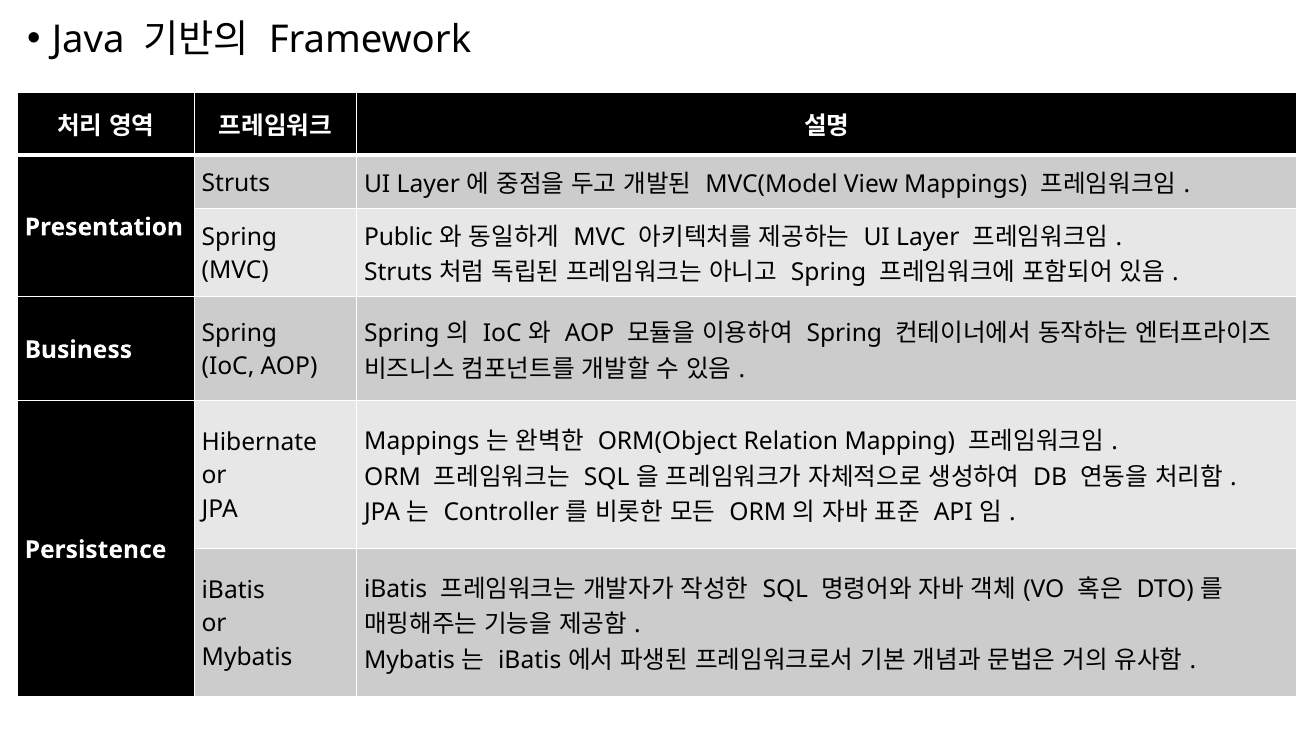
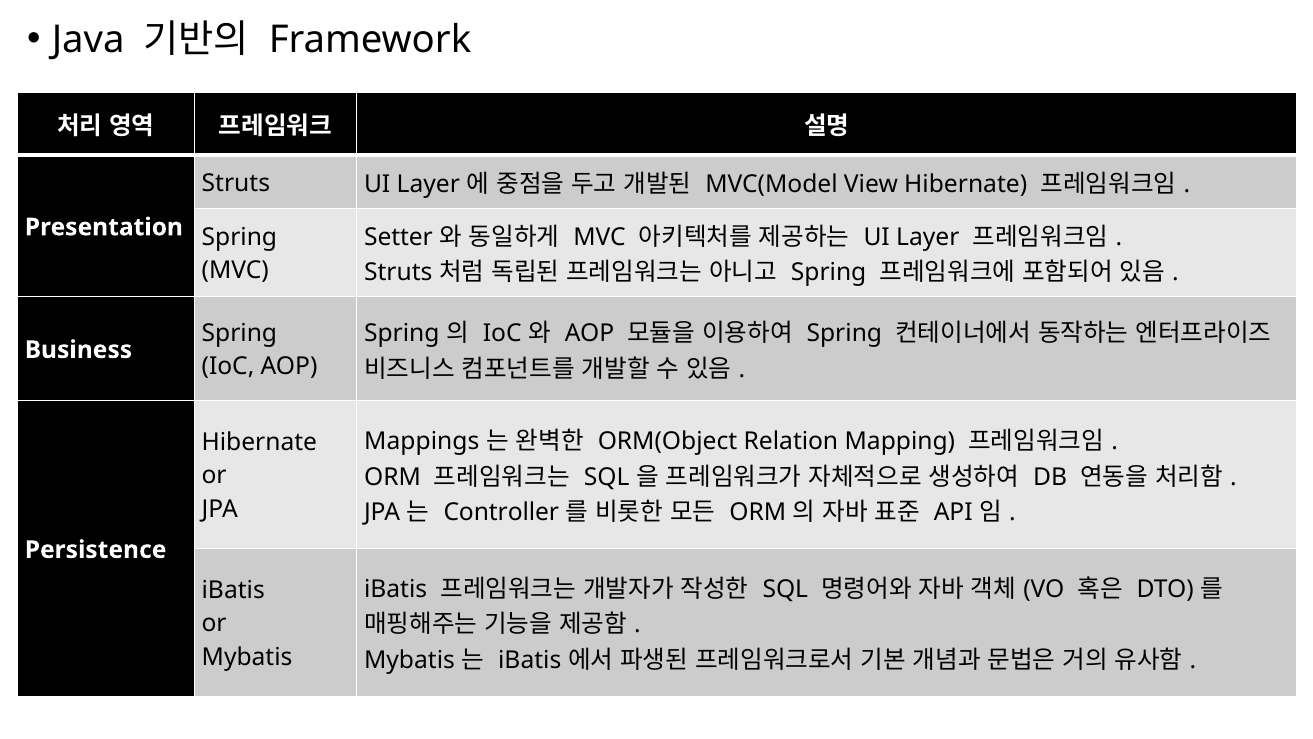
View Mappings: Mappings -> Hibernate
Public: Public -> Setter
